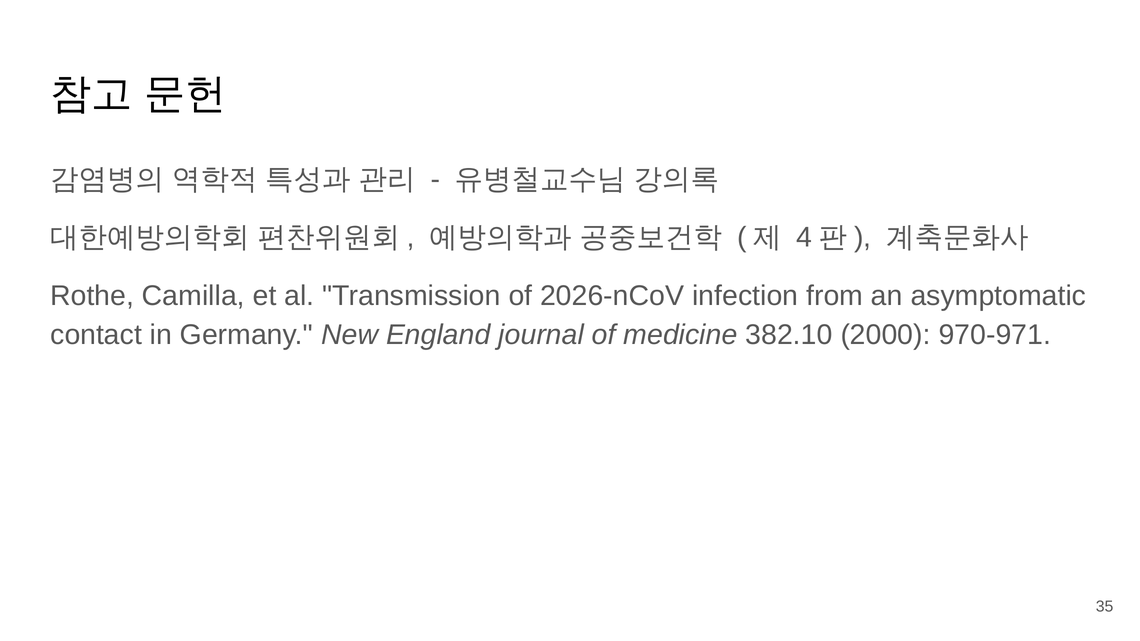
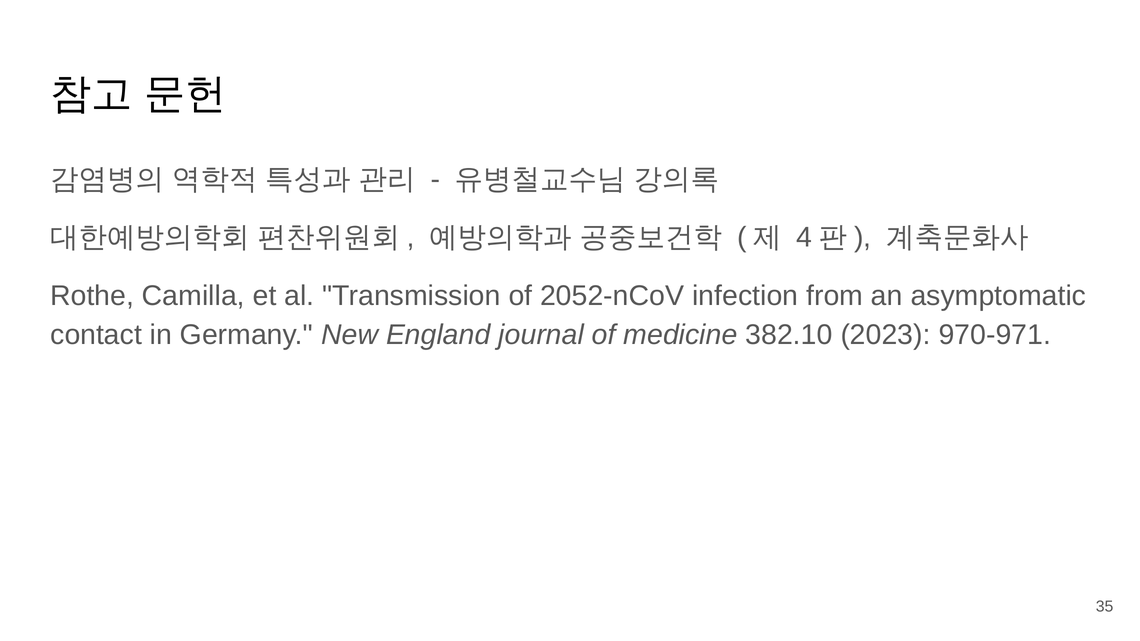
2026-nCoV: 2026-nCoV -> 2052-nCoV
2000: 2000 -> 2023
